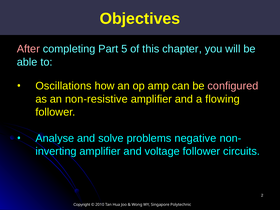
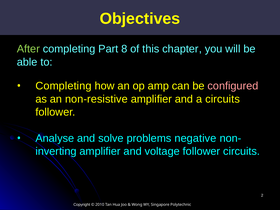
After colour: pink -> light green
5: 5 -> 8
Oscillations at (64, 86): Oscillations -> Completing
a flowing: flowing -> circuits
